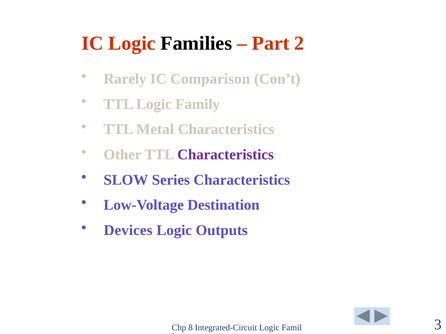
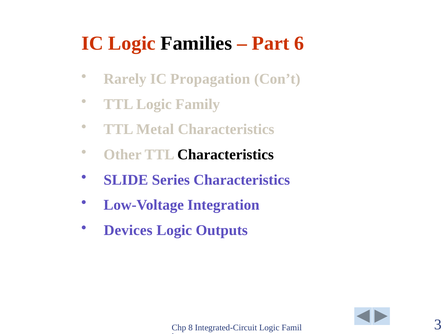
2: 2 -> 6
Comparison: Comparison -> Propagation
Characteristics at (226, 155) colour: purple -> black
SLOW: SLOW -> SLIDE
Destination: Destination -> Integration
